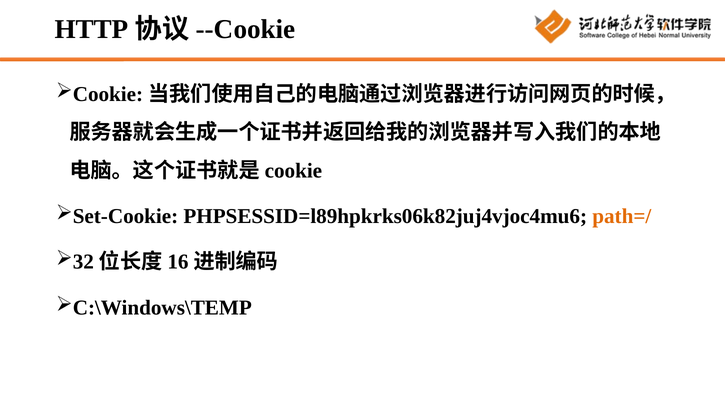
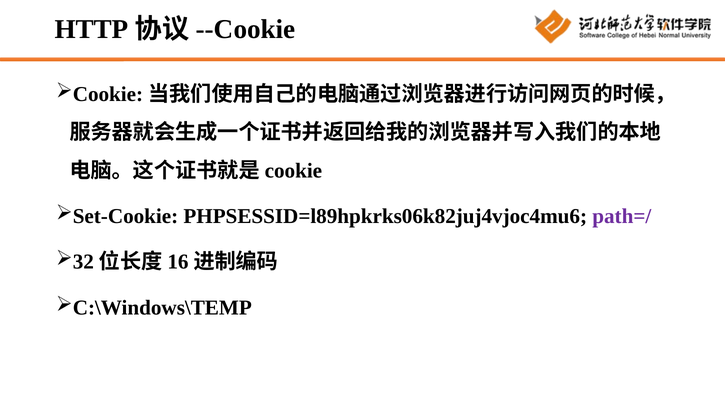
path=/ colour: orange -> purple
